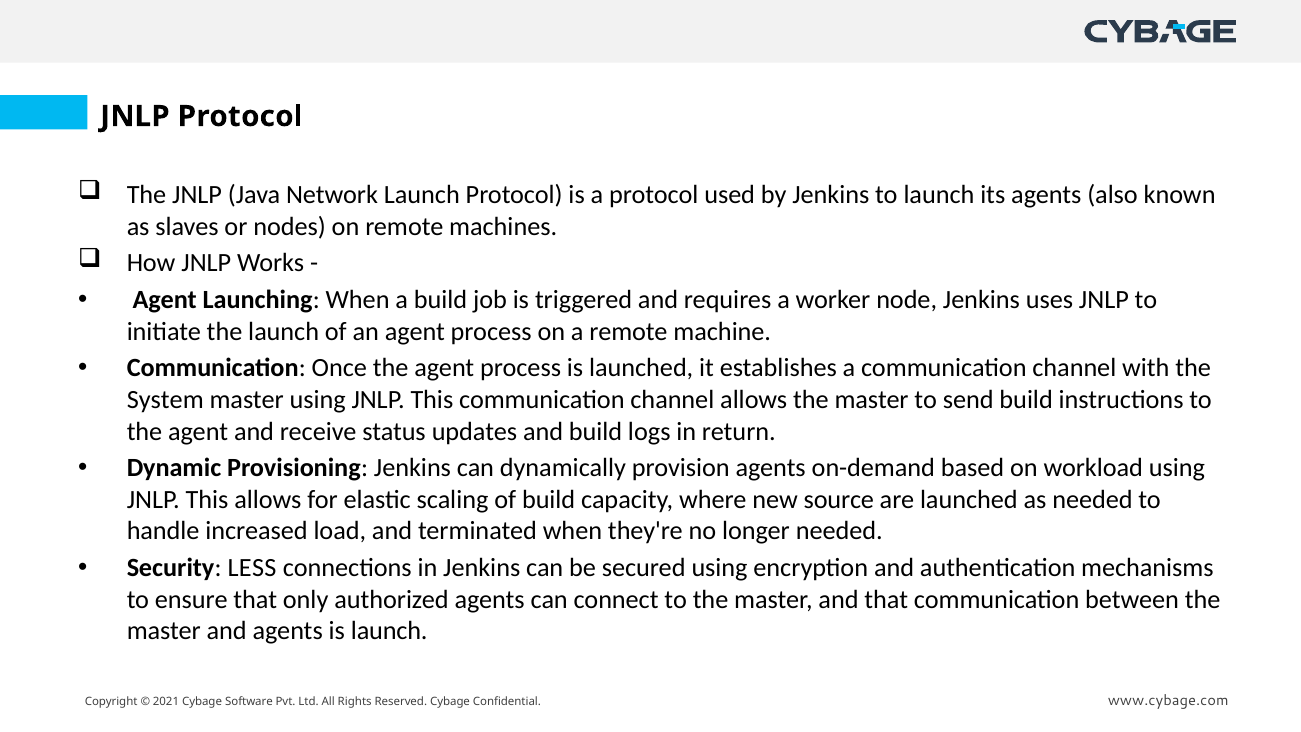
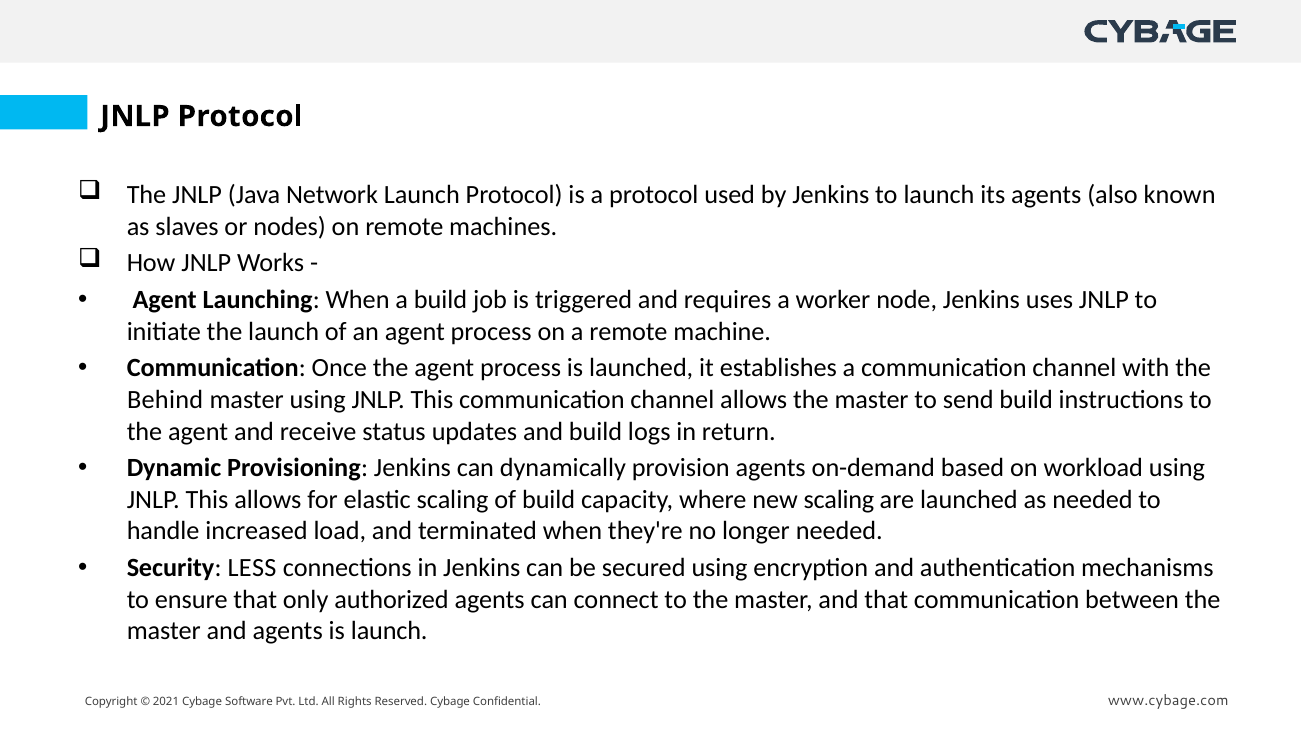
System: System -> Behind
new source: source -> scaling
